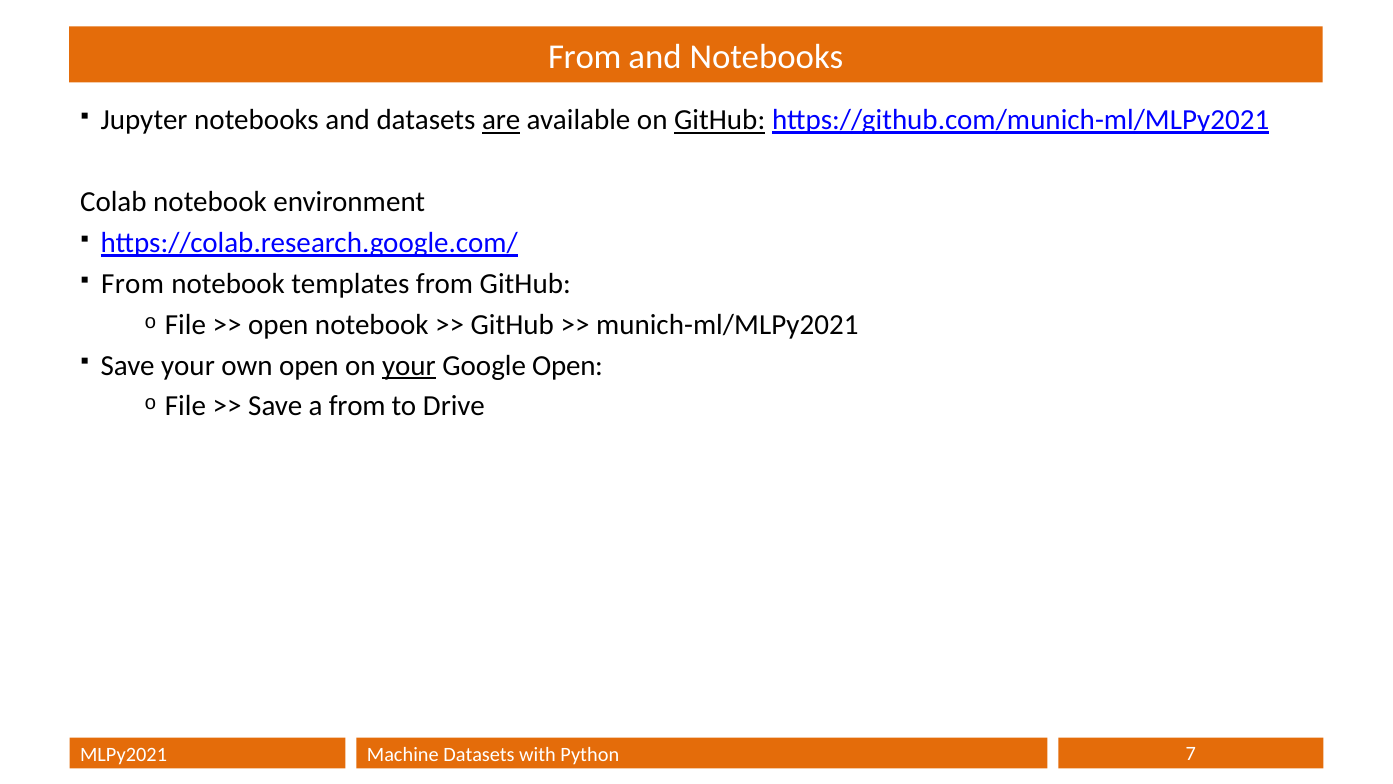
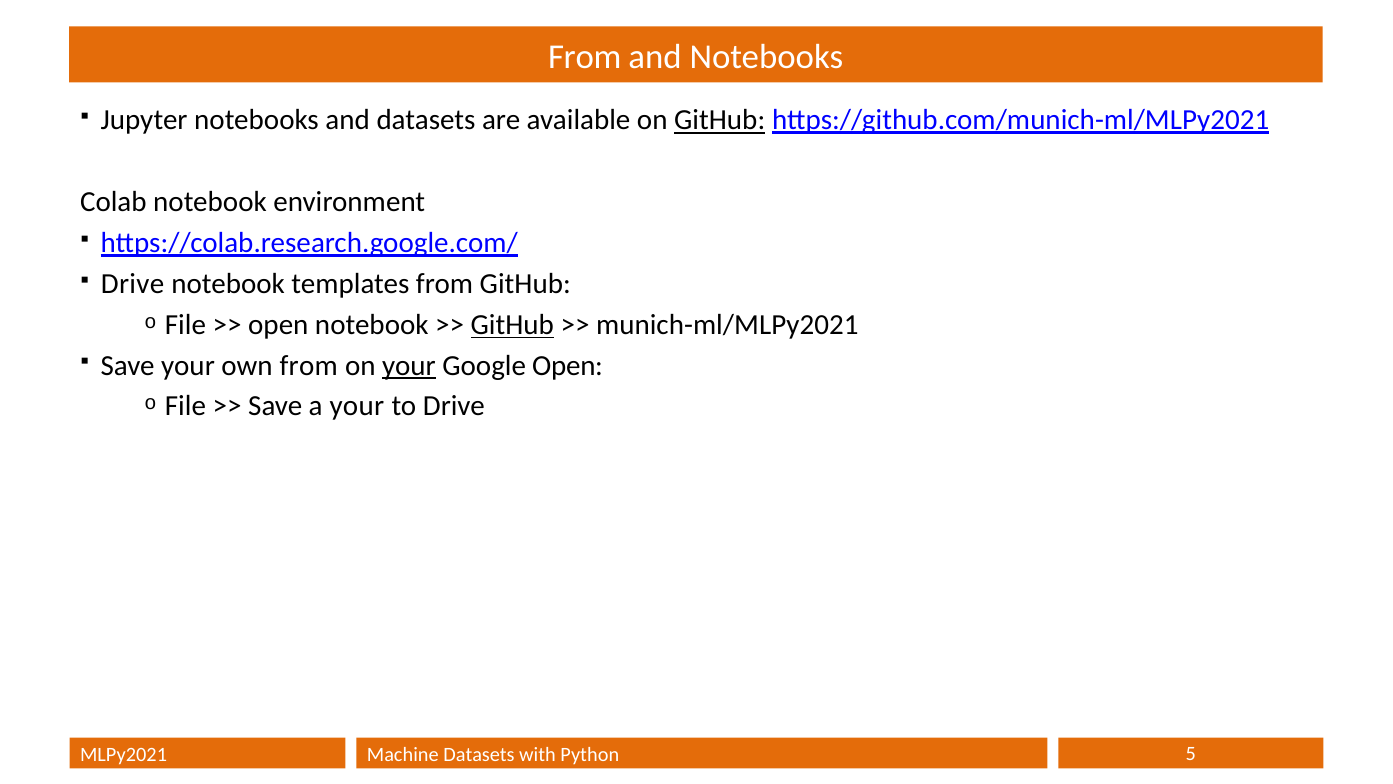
are underline: present -> none
From at (133, 284): From -> Drive
GitHub at (512, 325) underline: none -> present
own open: open -> from
a from: from -> your
7: 7 -> 5
